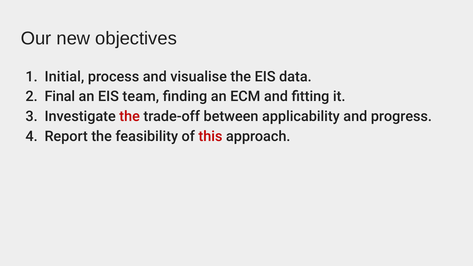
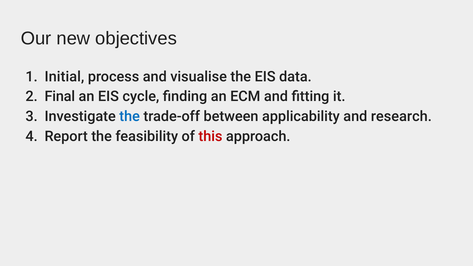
team: team -> cycle
the at (130, 116) colour: red -> blue
progress: progress -> research
